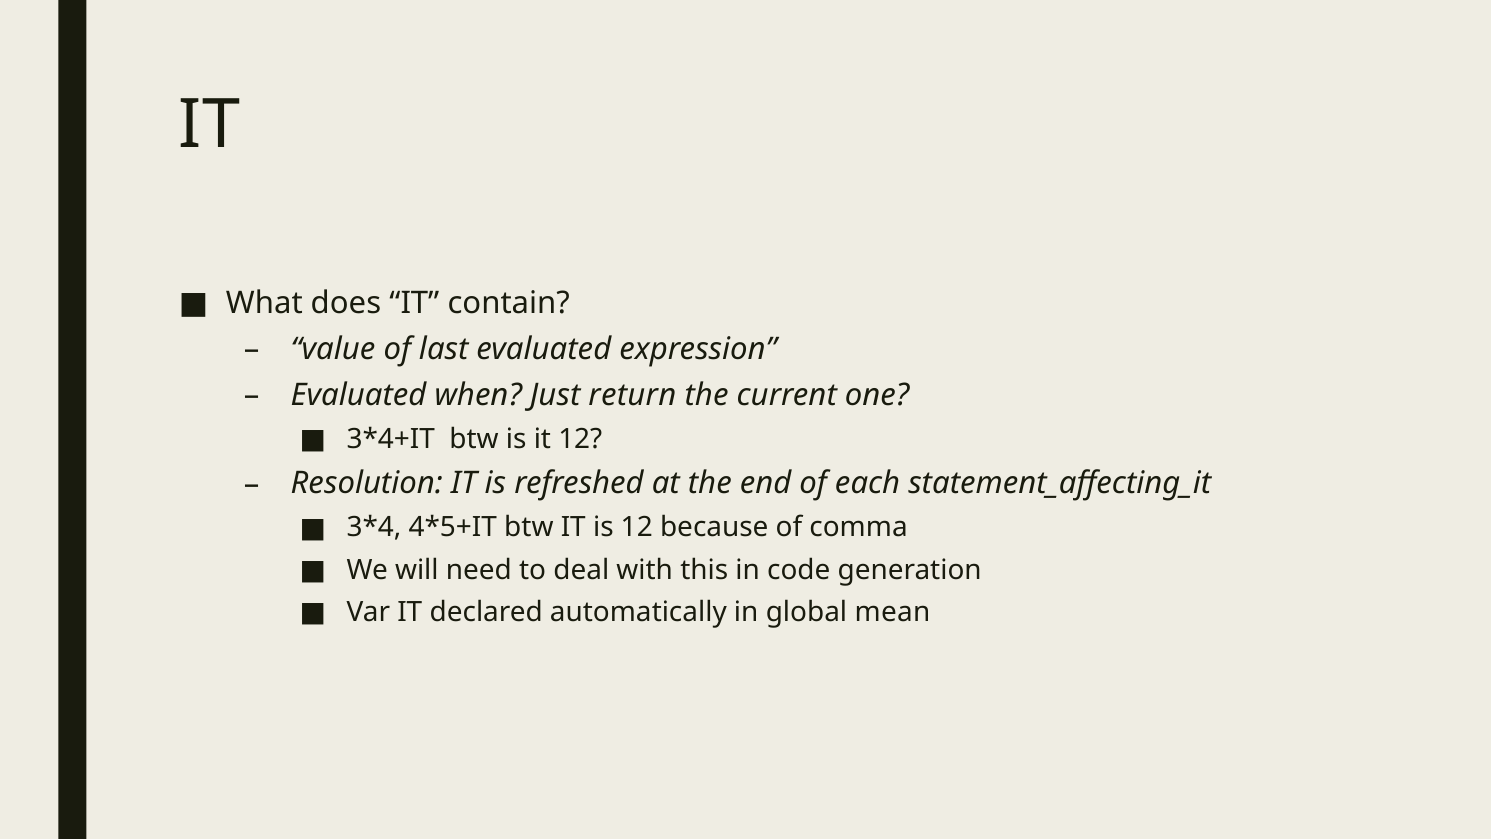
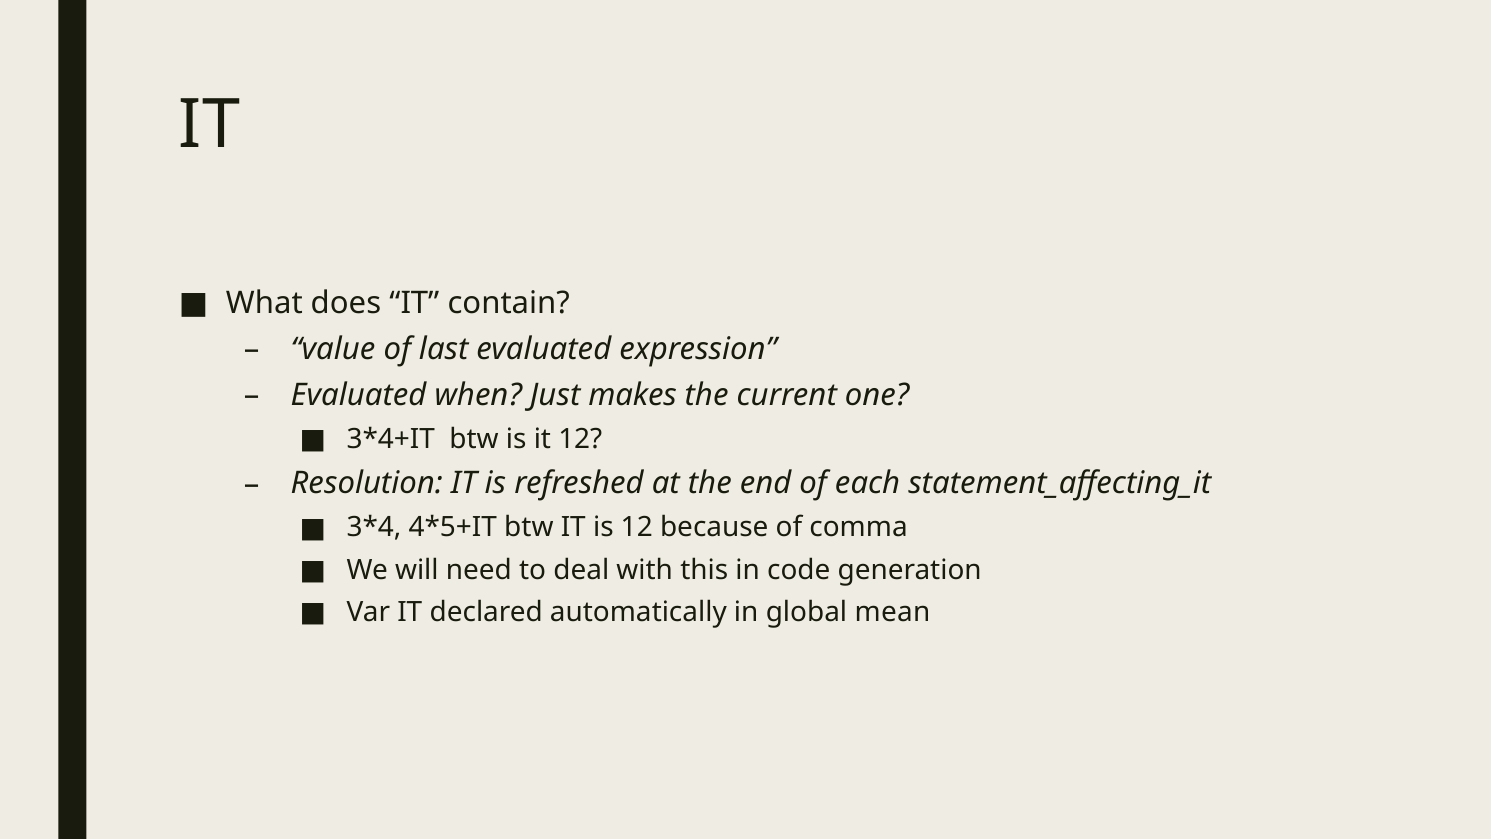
return: return -> makes
